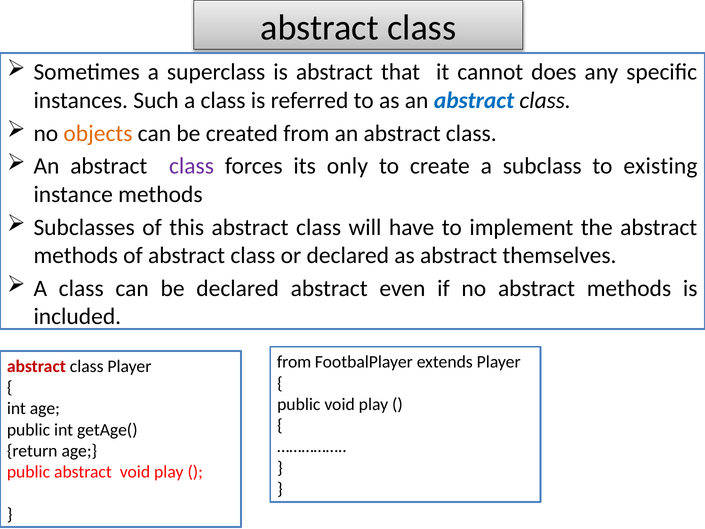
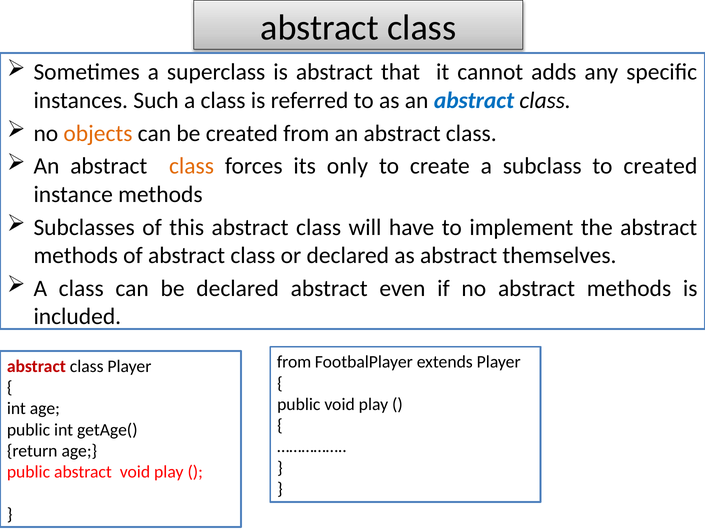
does: does -> adds
class at (192, 166) colour: purple -> orange
to existing: existing -> created
